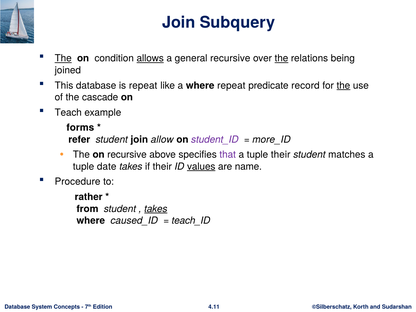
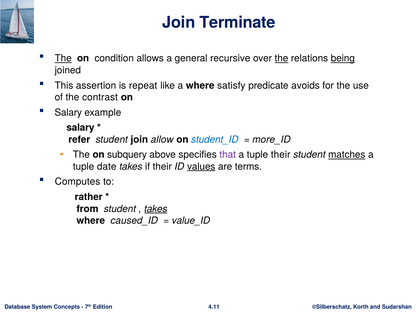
Subquery: Subquery -> Terminate
allows underline: present -> none
being underline: none -> present
This database: database -> assertion
where repeat: repeat -> satisfy
record: record -> avoids
the at (343, 85) underline: present -> none
cascade: cascade -> contrast
Teach at (68, 112): Teach -> Salary
forms at (80, 128): forms -> salary
student_ID colour: purple -> blue
on recursive: recursive -> subquery
matches underline: none -> present
name: name -> terms
Procedure: Procedure -> Computes
teach_ID: teach_ID -> value_ID
